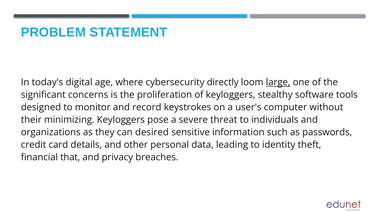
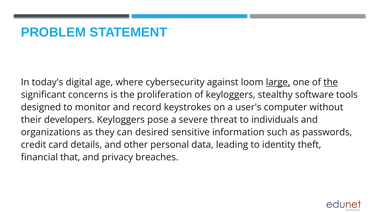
directly: directly -> against
the at (331, 82) underline: none -> present
minimizing: minimizing -> developers
